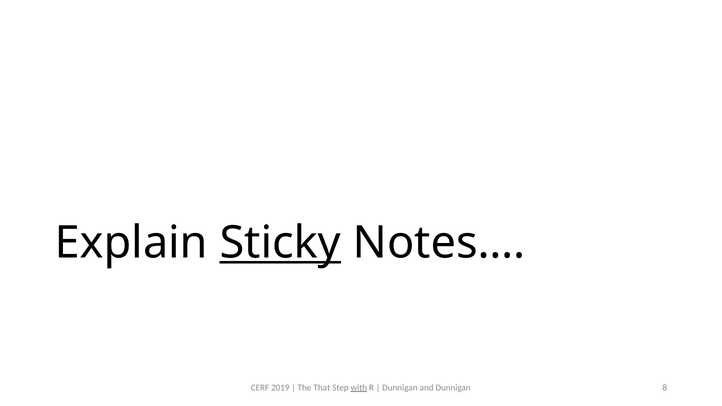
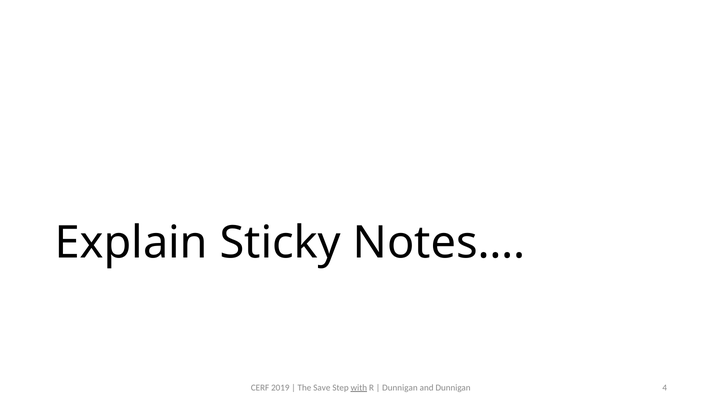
Sticky underline: present -> none
That: That -> Save
8: 8 -> 4
